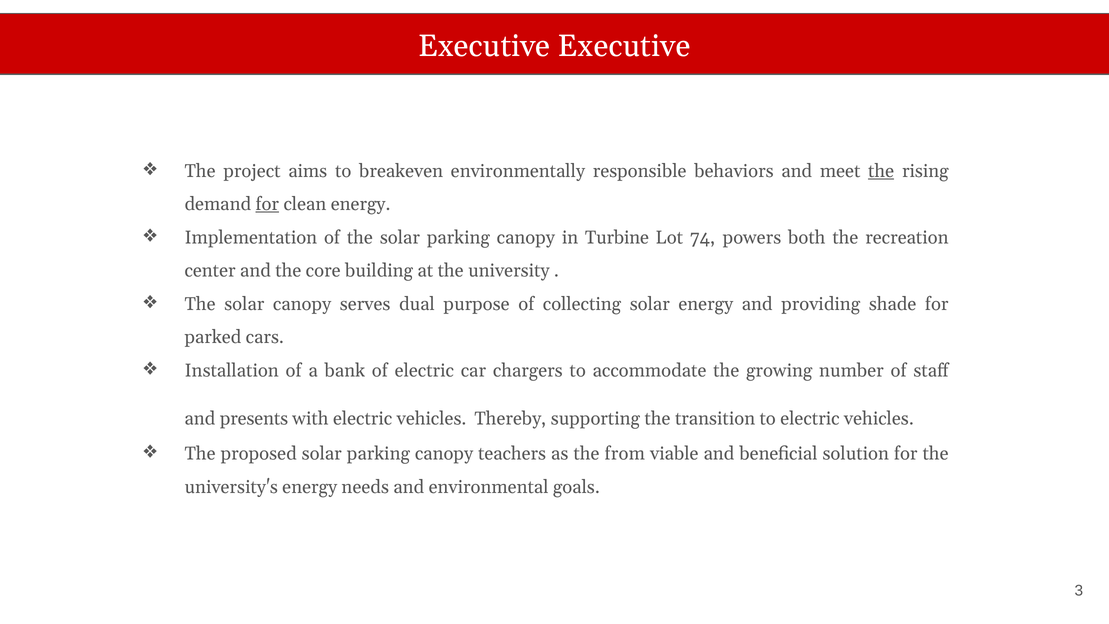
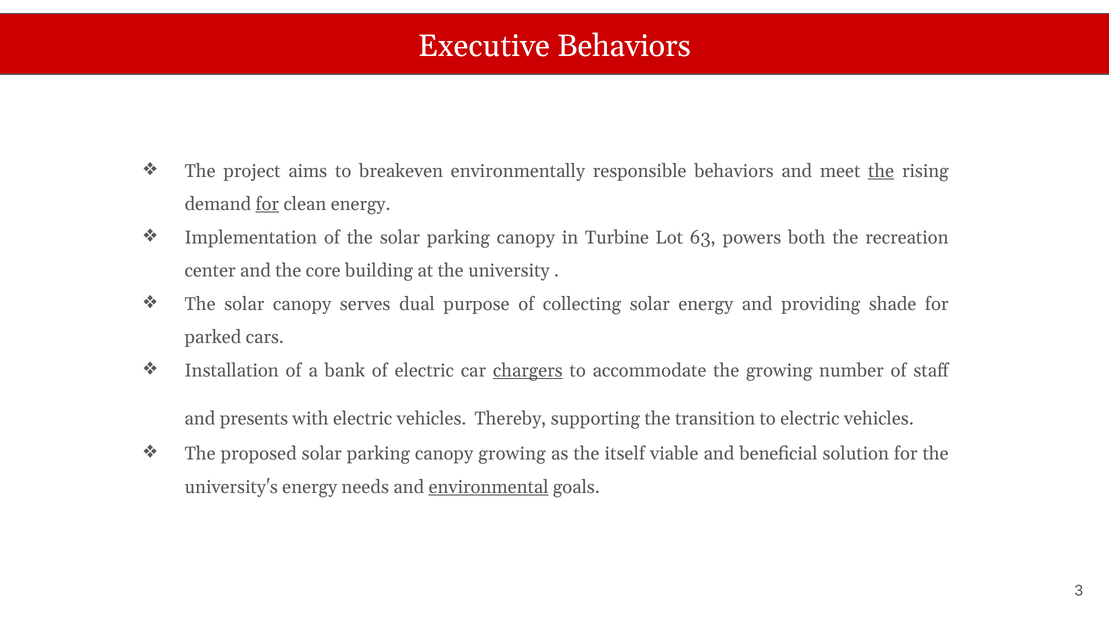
Executive Executive: Executive -> Behaviors
74: 74 -> 63
chargers underline: none -> present
canopy teachers: teachers -> growing
from: from -> itself
environmental underline: none -> present
